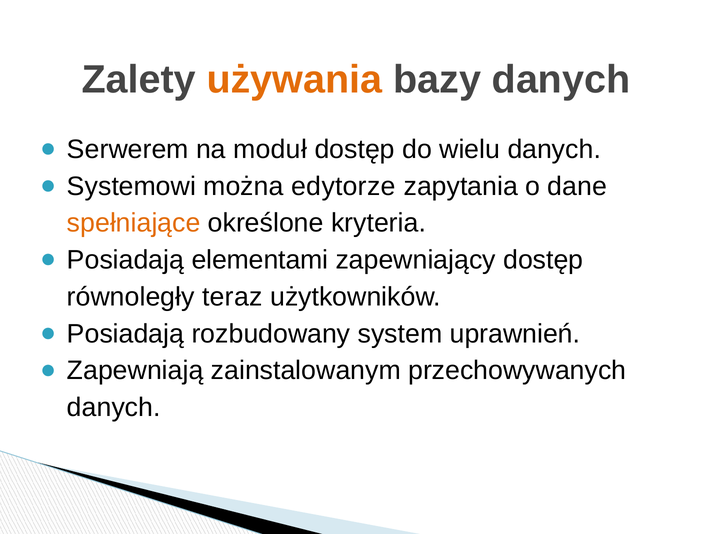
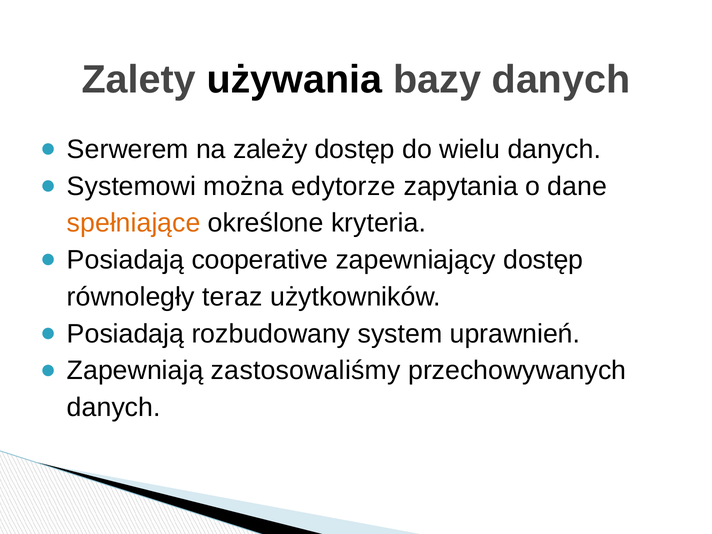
używania colour: orange -> black
moduł: moduł -> zależy
elementami: elementami -> cooperative
zainstalowanym: zainstalowanym -> zastosowaliśmy
